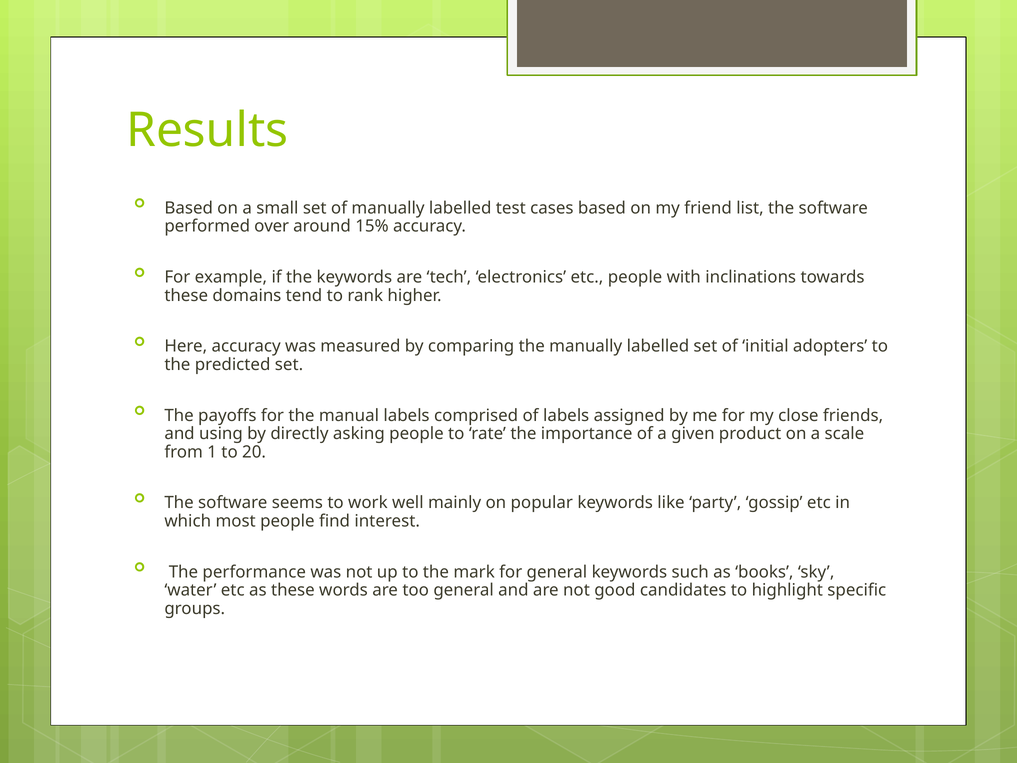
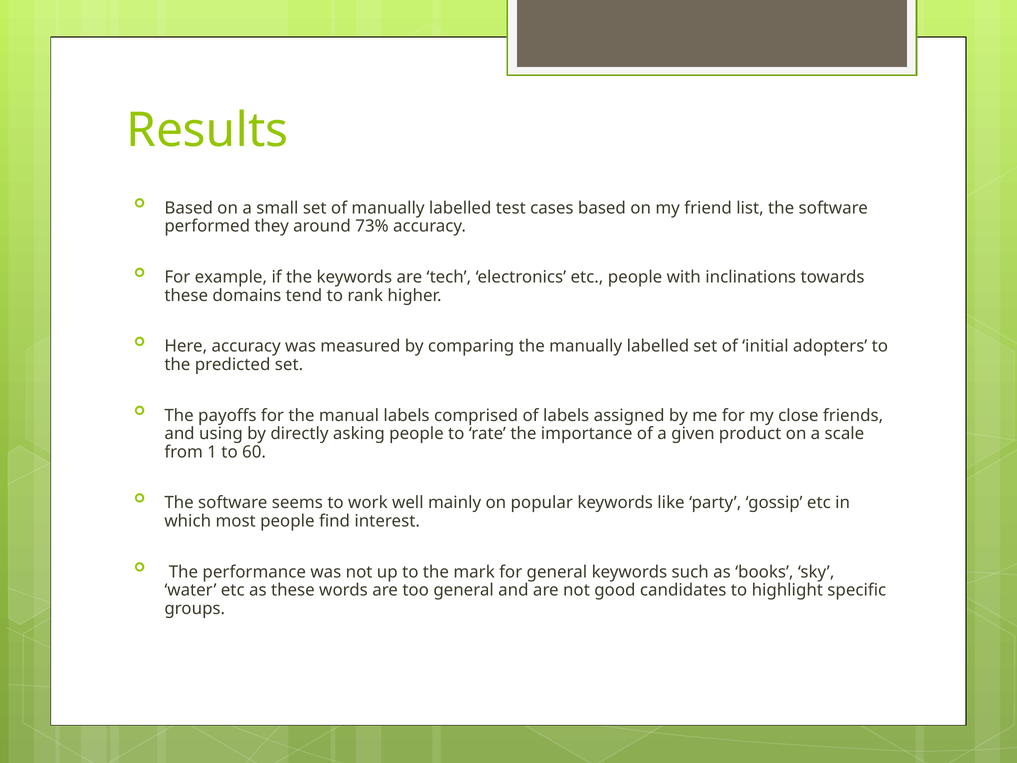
over: over -> they
15%: 15% -> 73%
20: 20 -> 60
